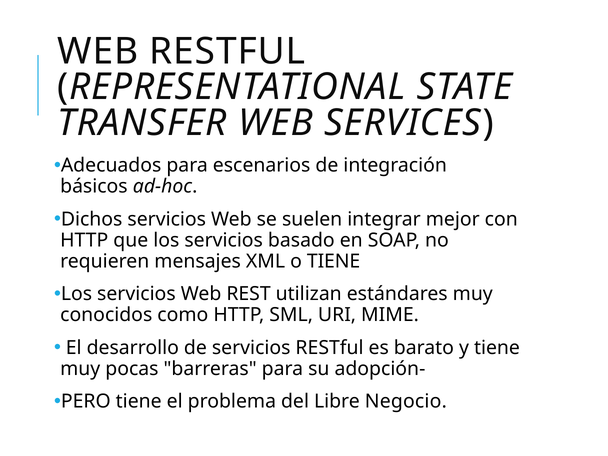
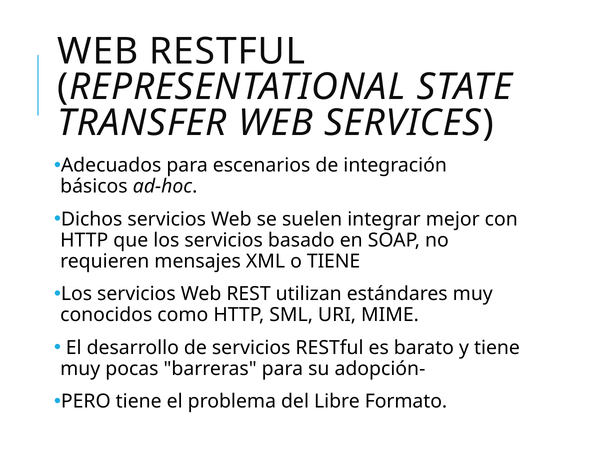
Negocio: Negocio -> Formato
